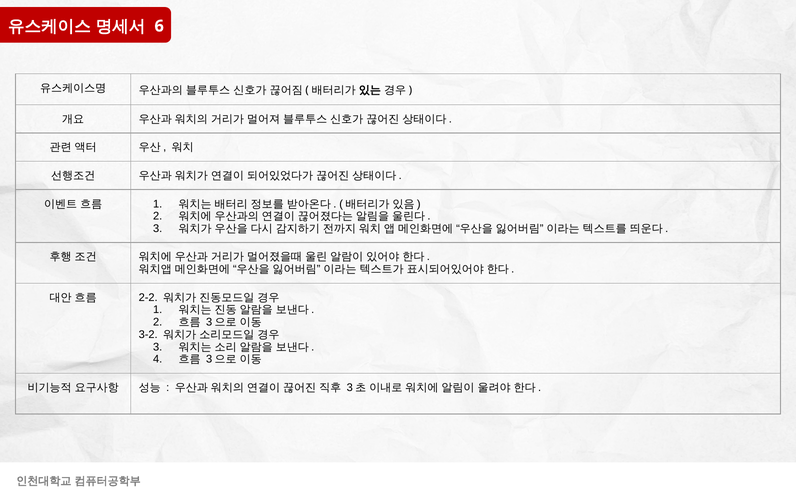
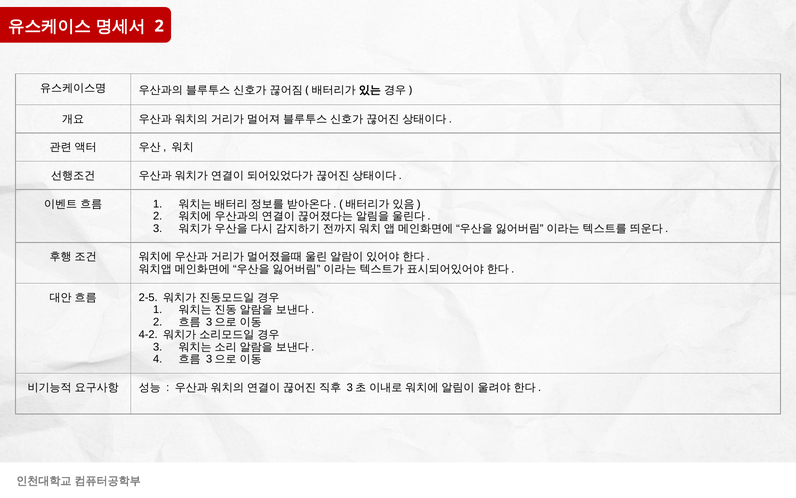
6 at (159, 26): 6 -> 2
2-2: 2-2 -> 2-5
3-2: 3-2 -> 4-2
